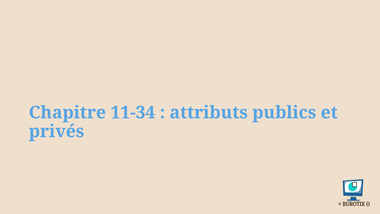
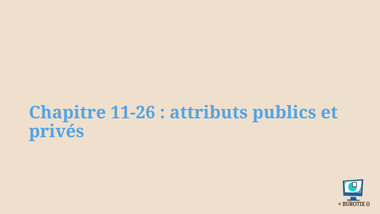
11-34: 11-34 -> 11-26
